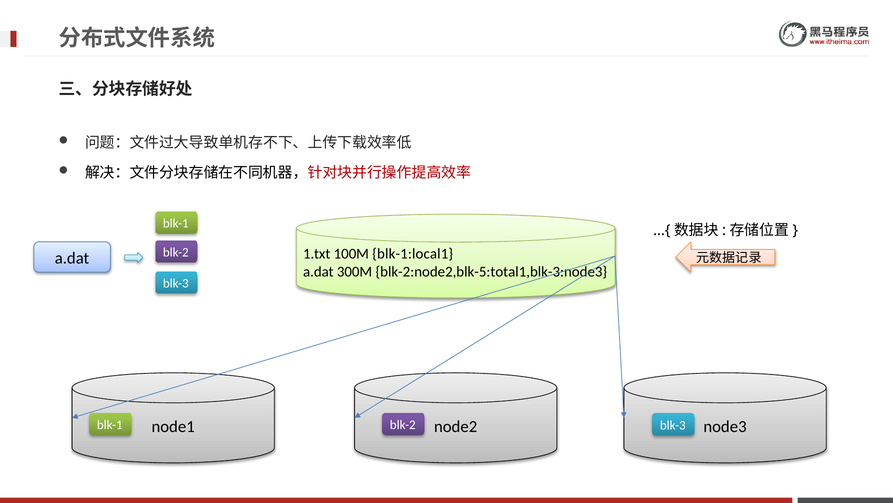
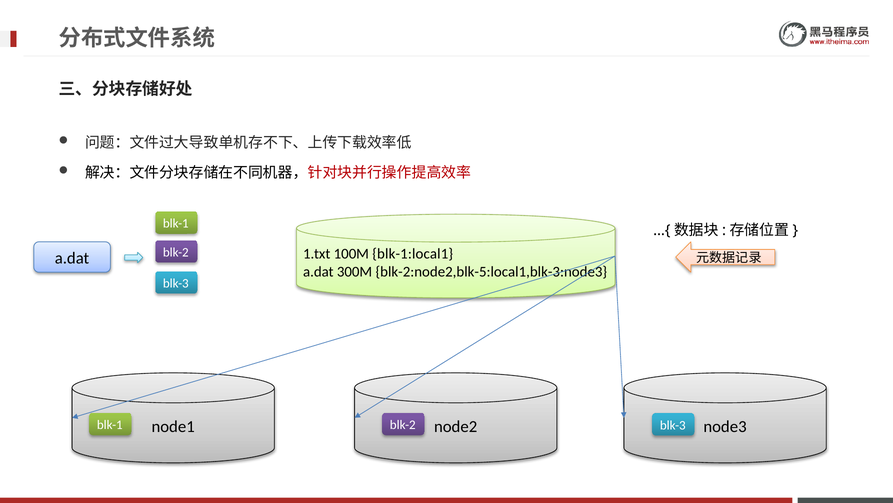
blk-2:node2,blk-5:total1,blk-3:node3: blk-2:node2,blk-5:total1,blk-3:node3 -> blk-2:node2,blk-5:local1,blk-3:node3
